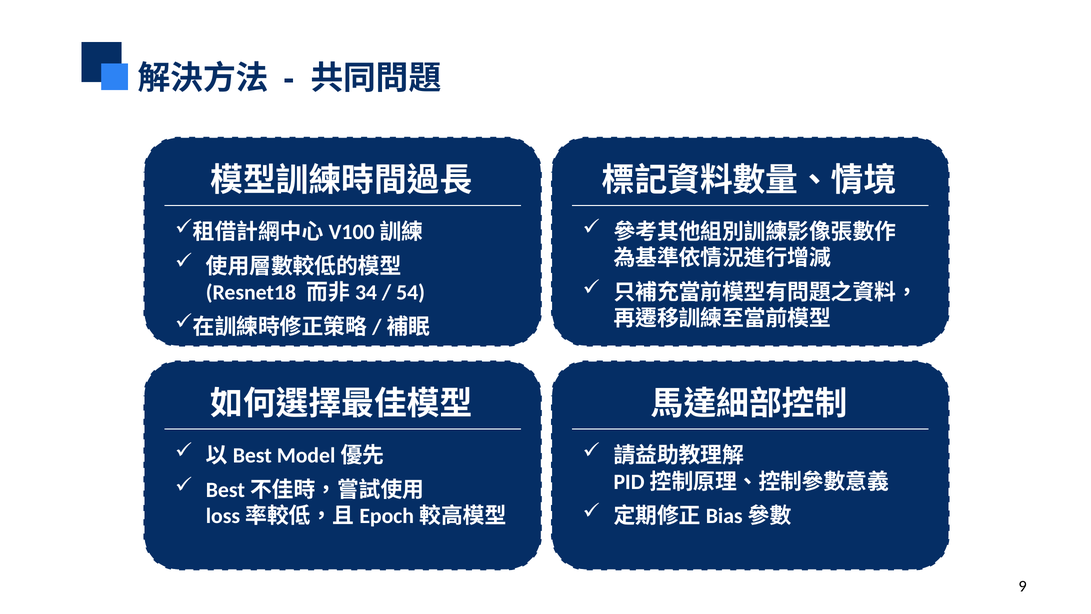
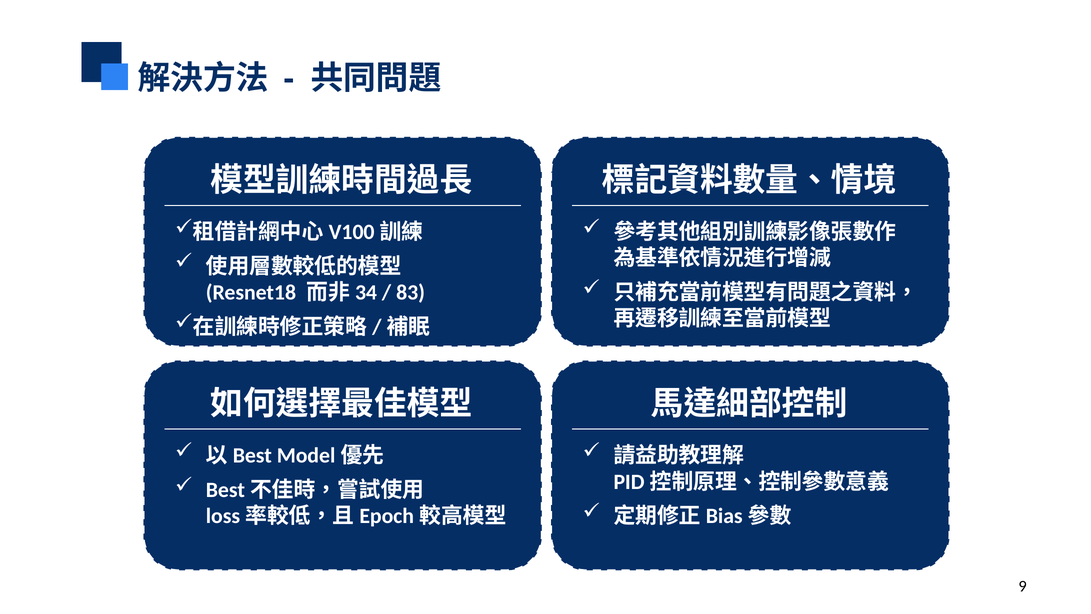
54: 54 -> 83
